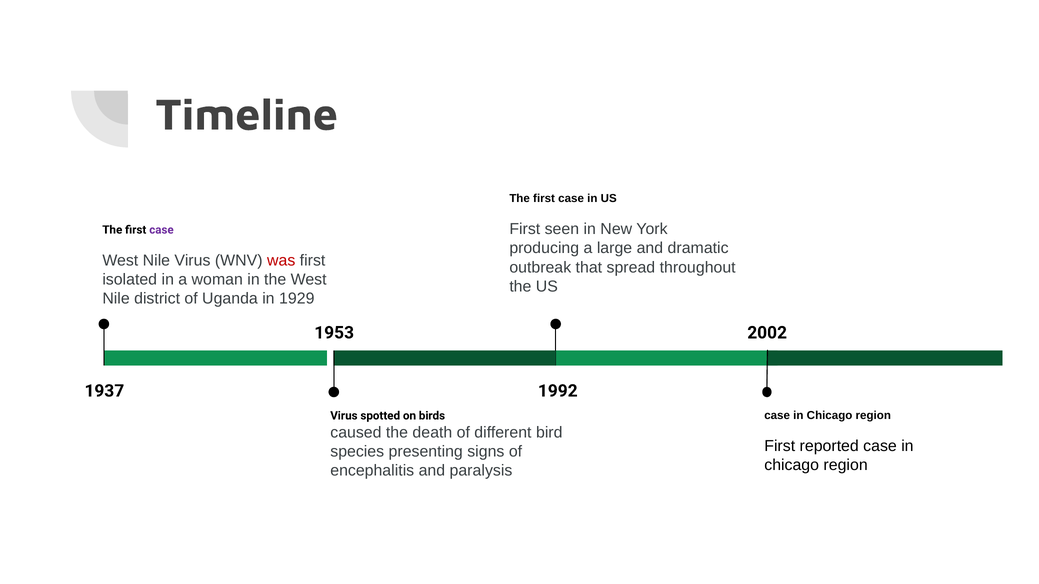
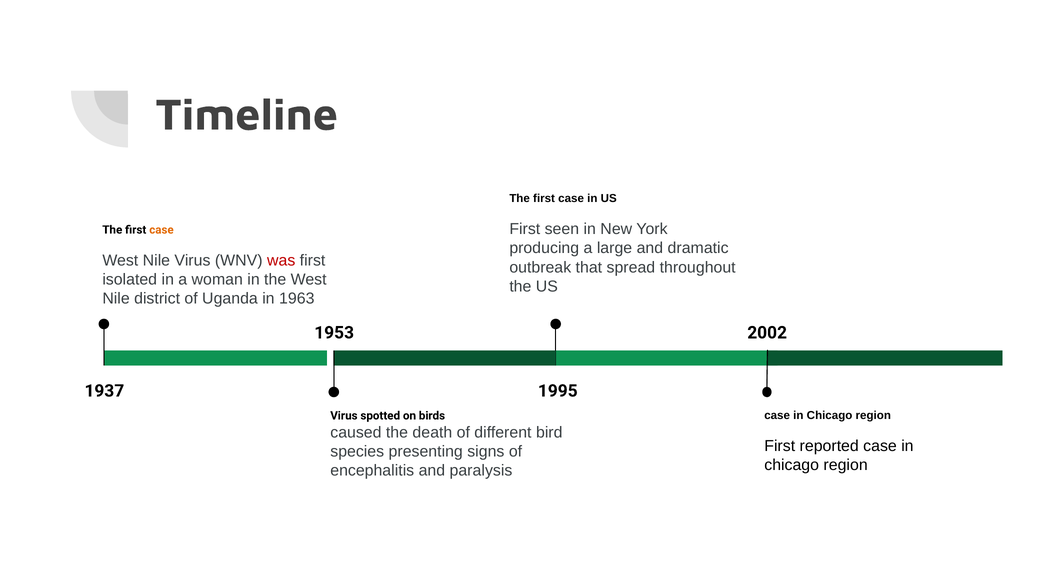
case at (161, 230) colour: purple -> orange
1929: 1929 -> 1963
1992: 1992 -> 1995
